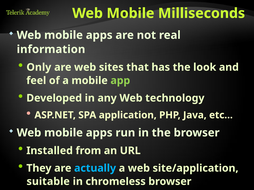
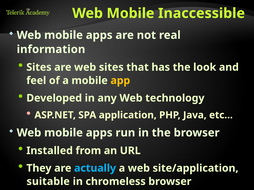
Milliseconds: Milliseconds -> Inaccessible
Only at (39, 67): Only -> Sites
app colour: light green -> yellow
